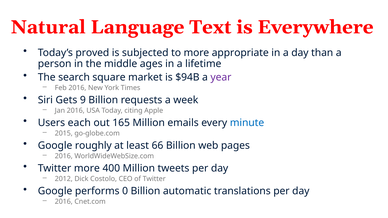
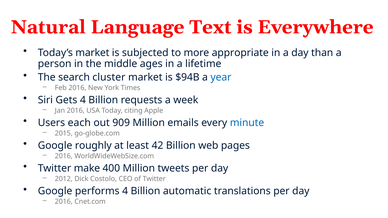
Today’s proved: proved -> market
square: square -> cluster
year colour: purple -> blue
Gets 9: 9 -> 4
165: 165 -> 909
66: 66 -> 42
Twitter more: more -> make
performs 0: 0 -> 4
